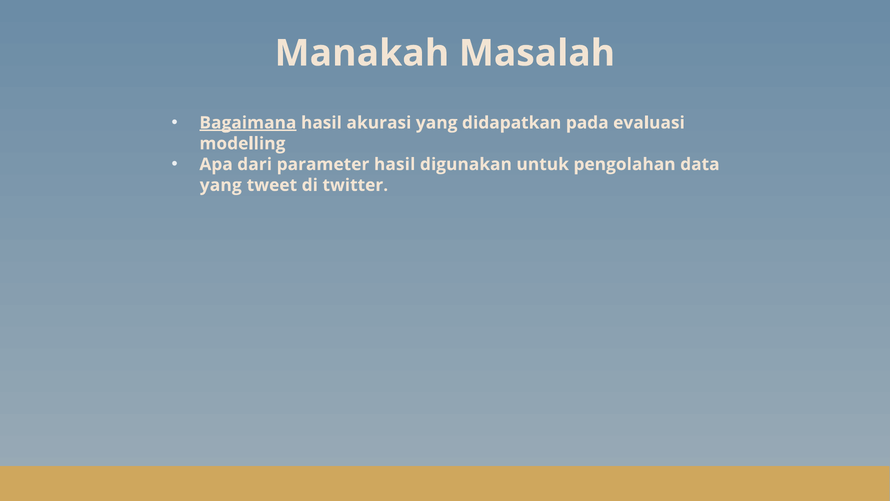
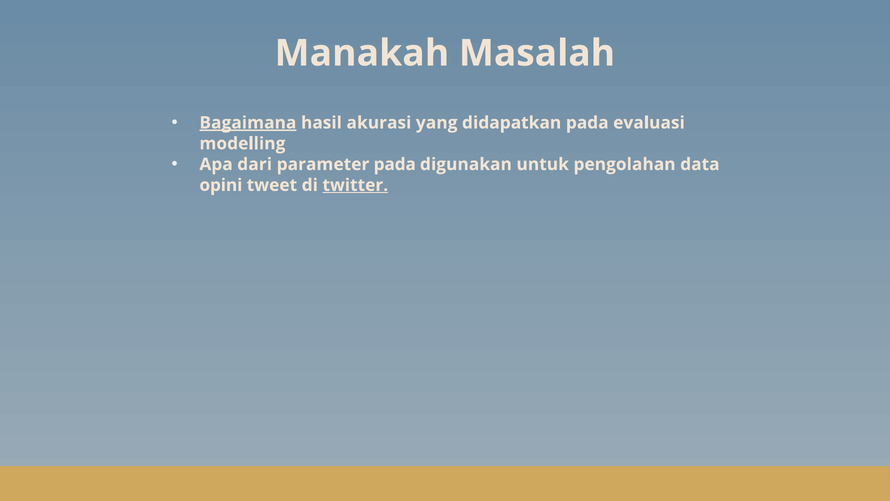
parameter hasil: hasil -> pada
yang at (221, 185): yang -> opini
twitter underline: none -> present
